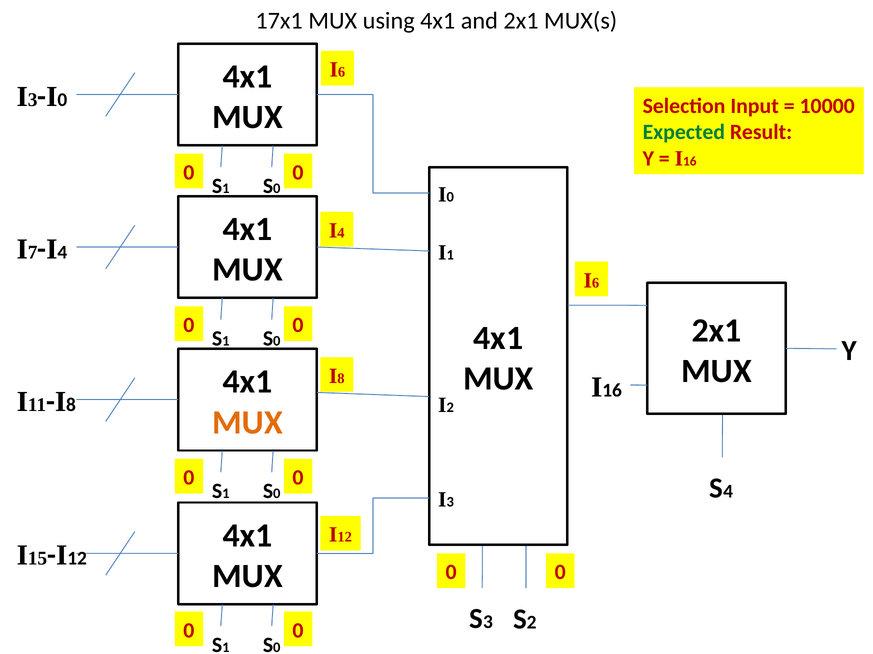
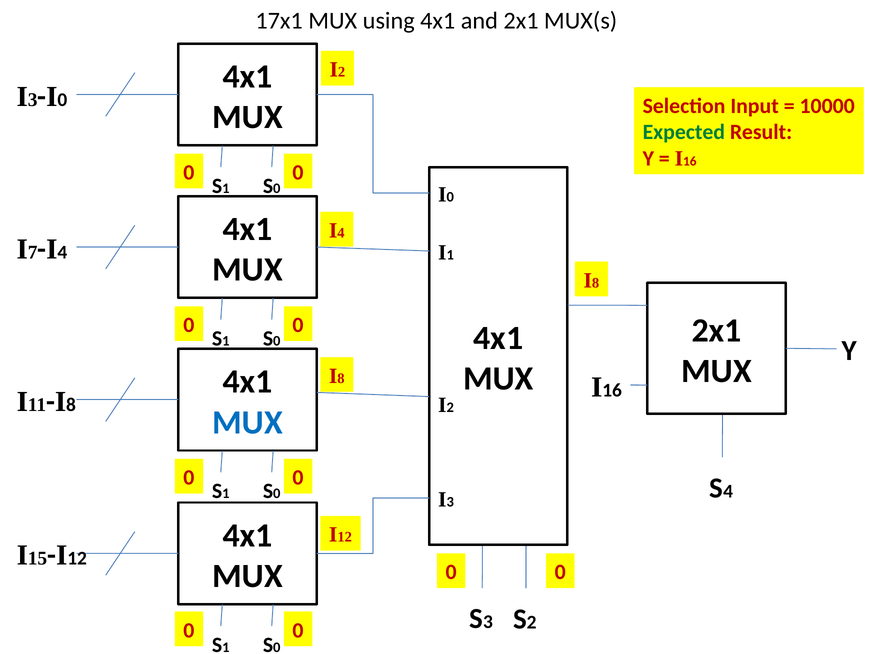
6 at (342, 72): 6 -> 2
6 at (596, 283): 6 -> 8
MUX at (248, 423) colour: orange -> blue
